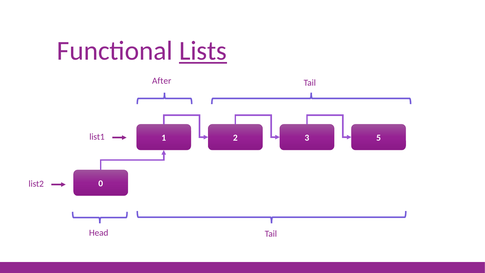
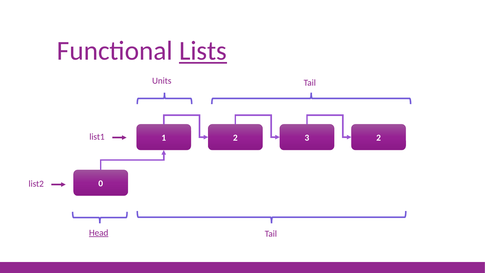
After: After -> Units
5 at (379, 138): 5 -> 2
Head underline: none -> present
